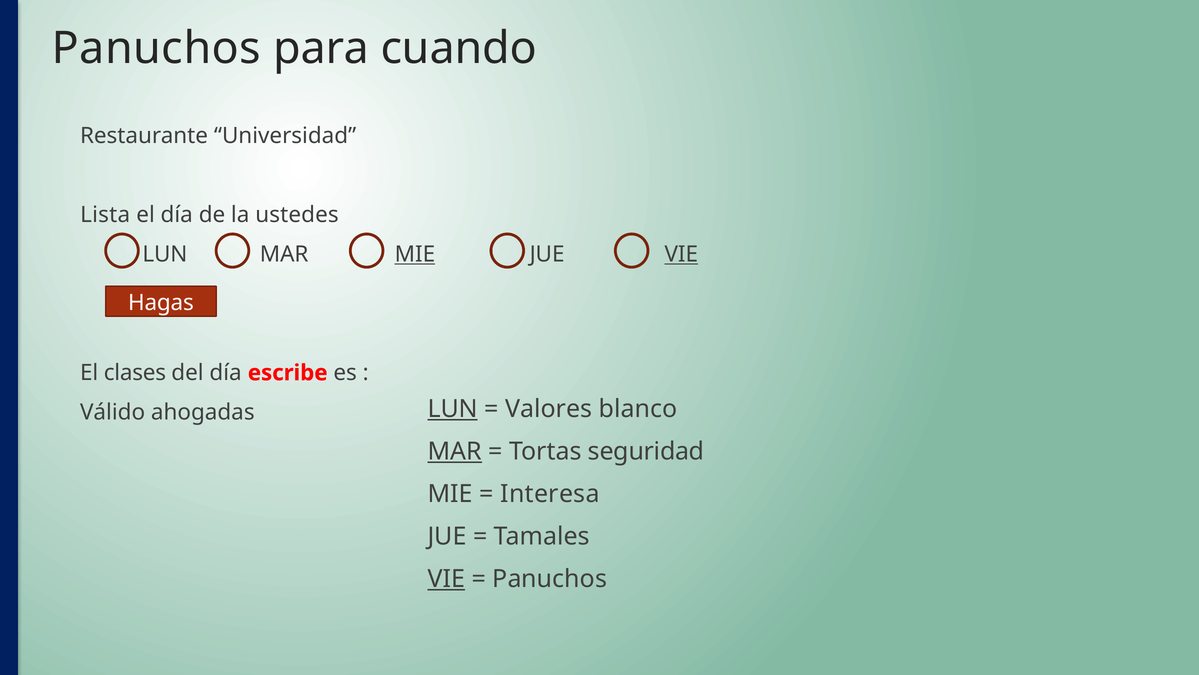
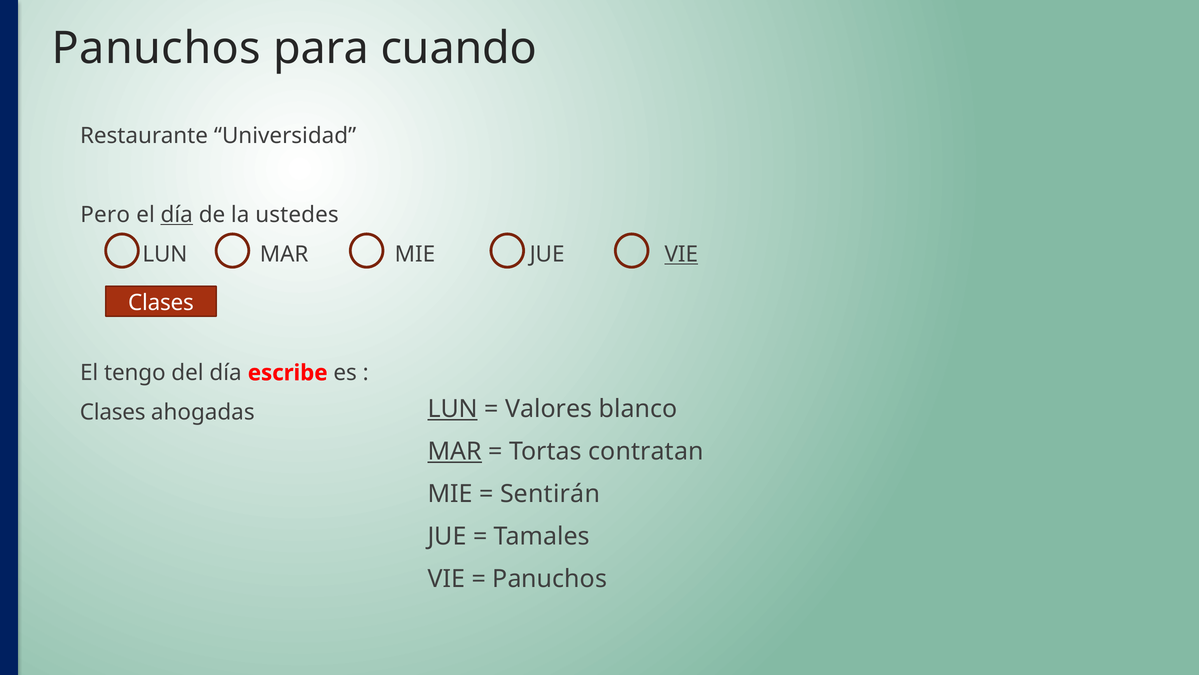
Lista: Lista -> Pero
día at (177, 215) underline: none -> present
MIE at (415, 254) underline: present -> none
Hagas at (161, 303): Hagas -> Clases
clases: clases -> tengo
Válido at (113, 412): Válido -> Clases
seguridad: seguridad -> contratan
Interesa: Interesa -> Sentirán
VIE at (446, 579) underline: present -> none
